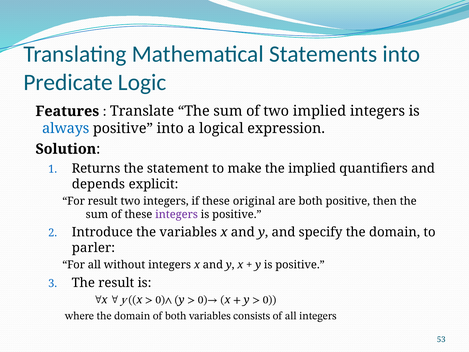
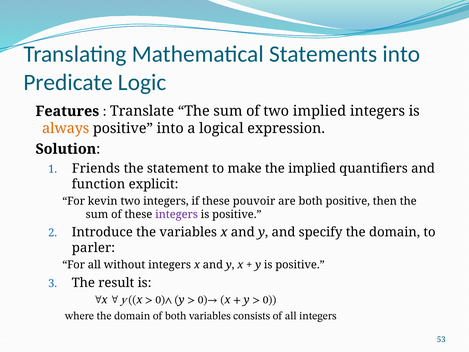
always colour: blue -> orange
Returns: Returns -> Friends
depends: depends -> function
For result: result -> kevin
original: original -> pouvoir
